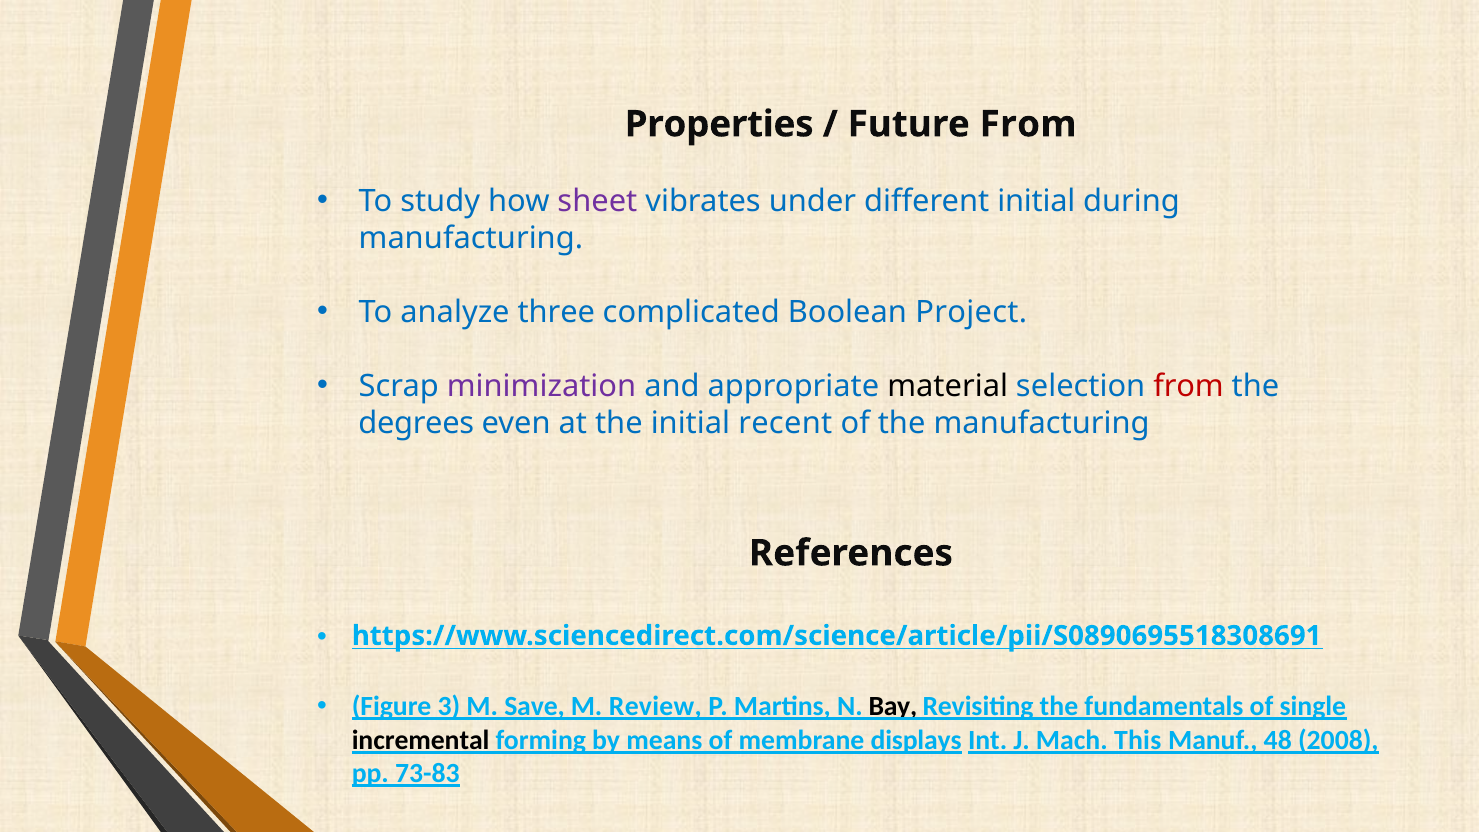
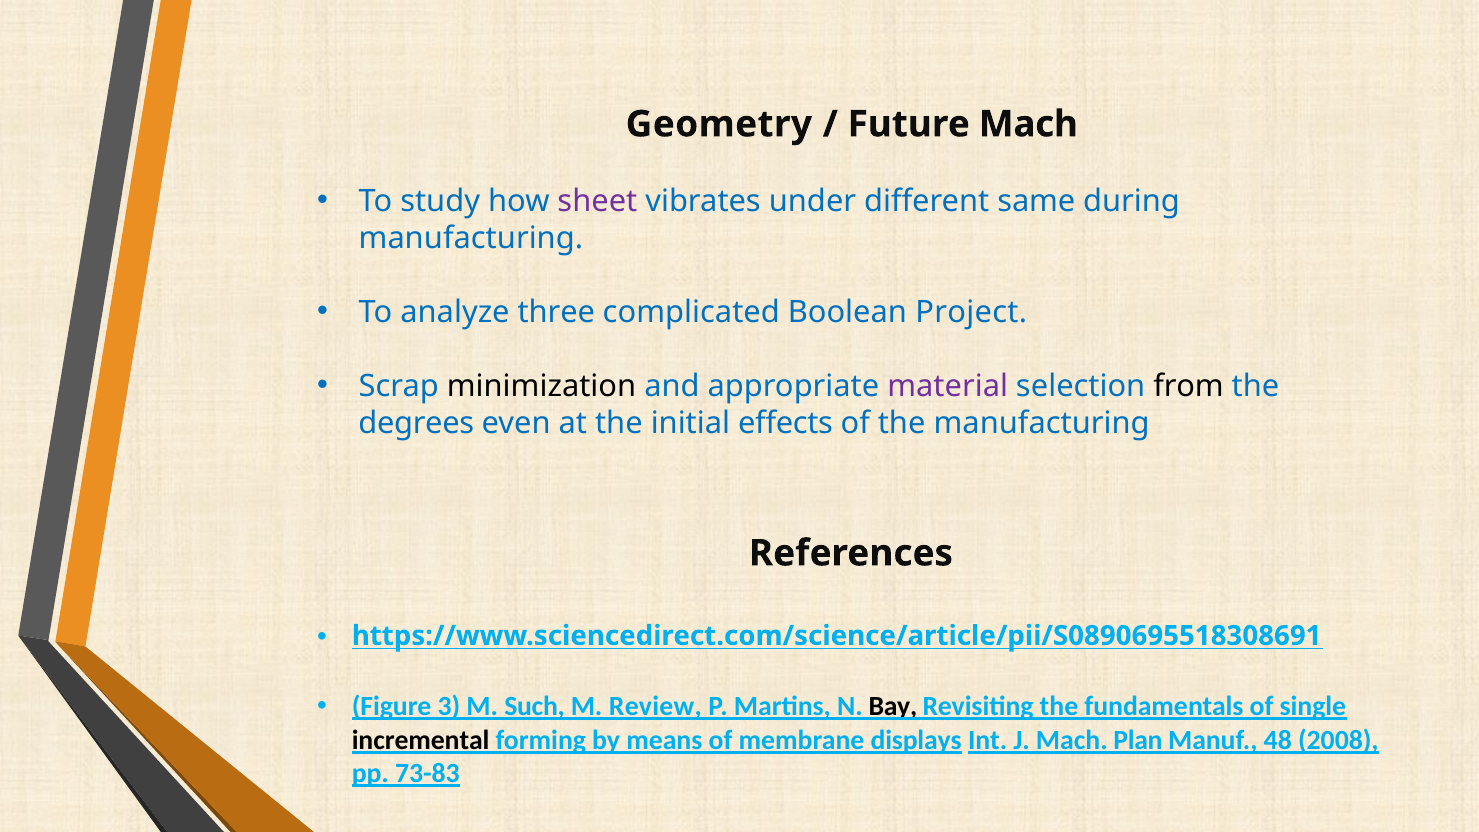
Properties: Properties -> Geometry
Future From: From -> Mach
different initial: initial -> same
minimization colour: purple -> black
material colour: black -> purple
from at (1189, 386) colour: red -> black
recent: recent -> effects
Save: Save -> Such
This: This -> Plan
